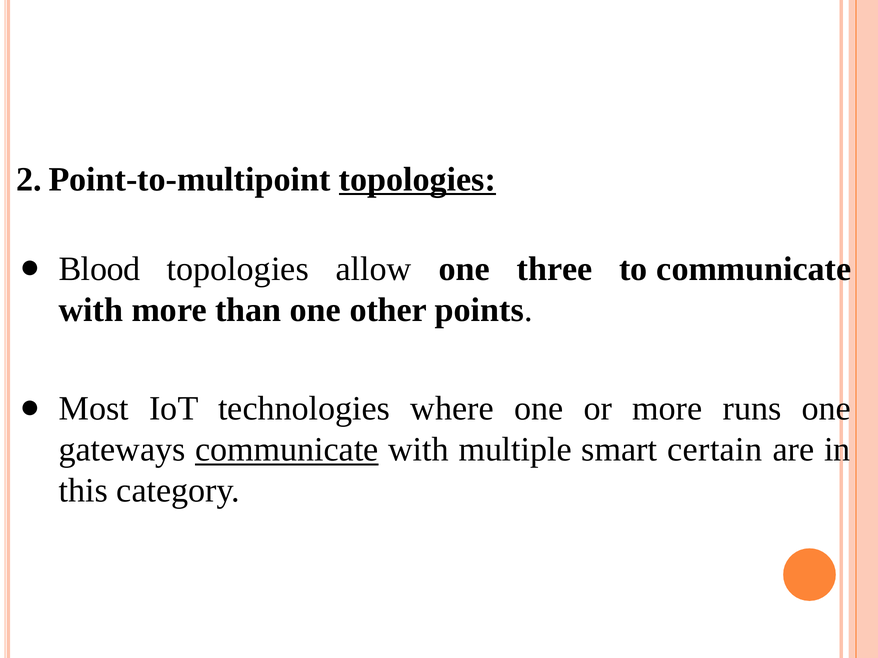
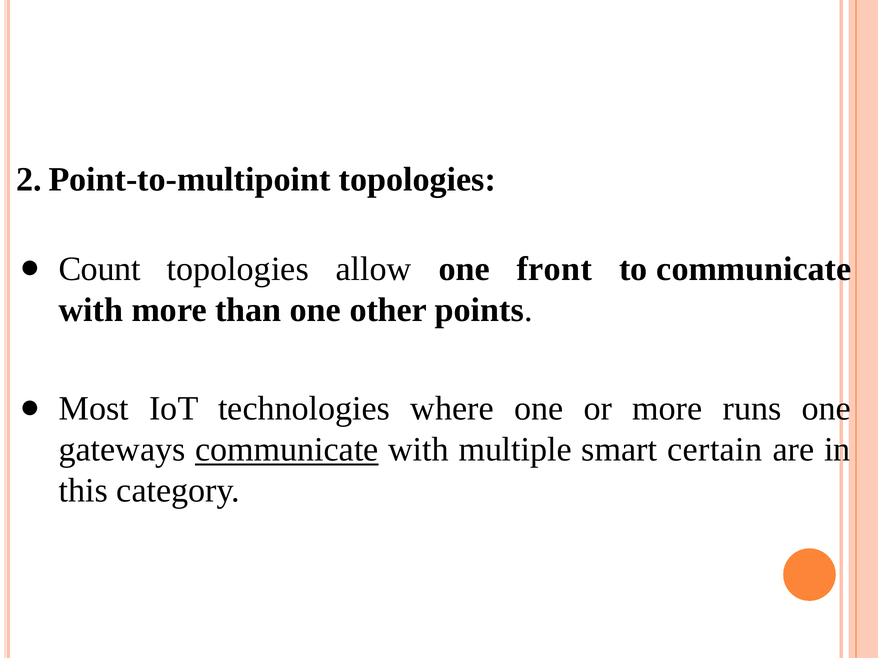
topologies at (417, 180) underline: present -> none
Blood: Blood -> Count
three: three -> front
